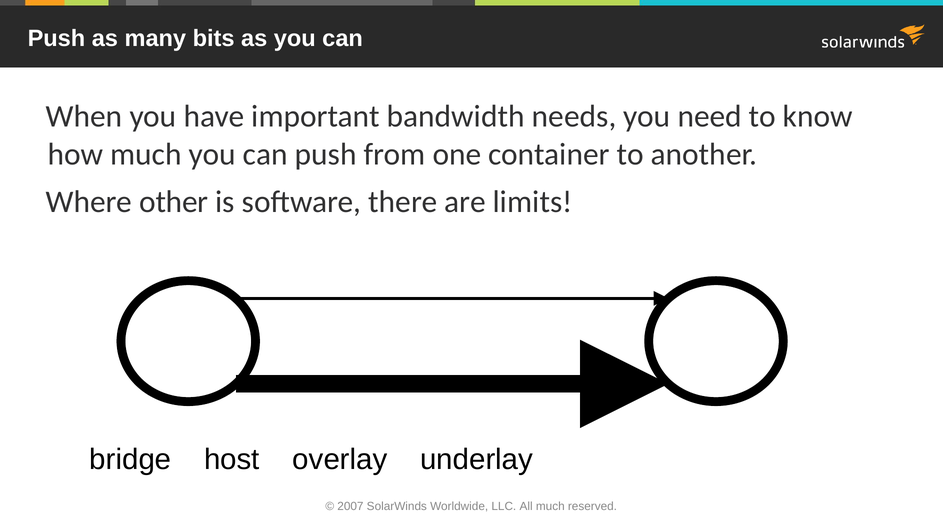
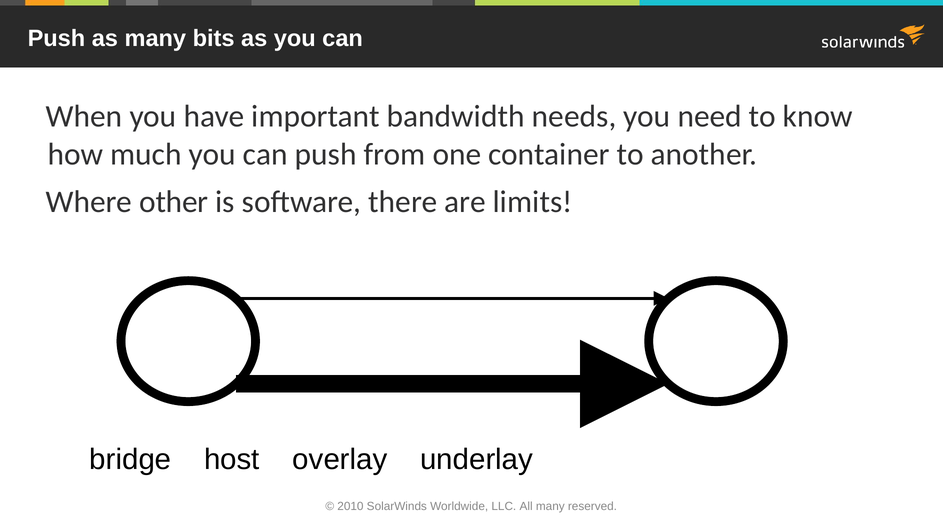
2007: 2007 -> 2010
All much: much -> many
